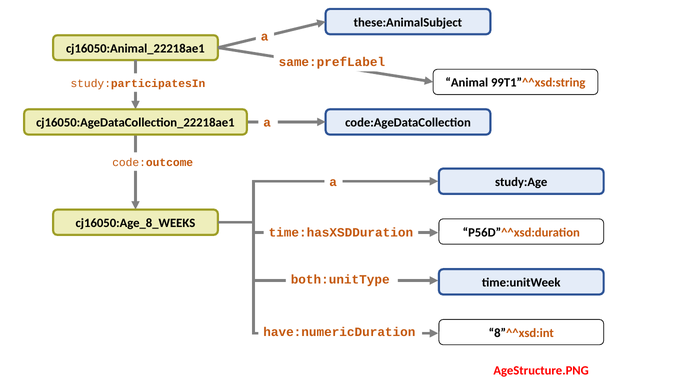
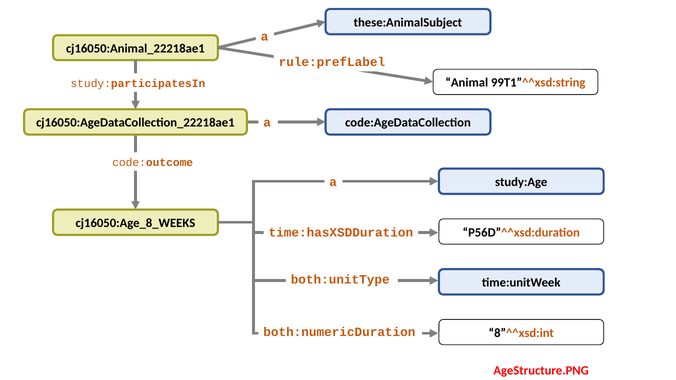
same:prefLabel: same:prefLabel -> rule:prefLabel
have:numericDuration: have:numericDuration -> both:numericDuration
